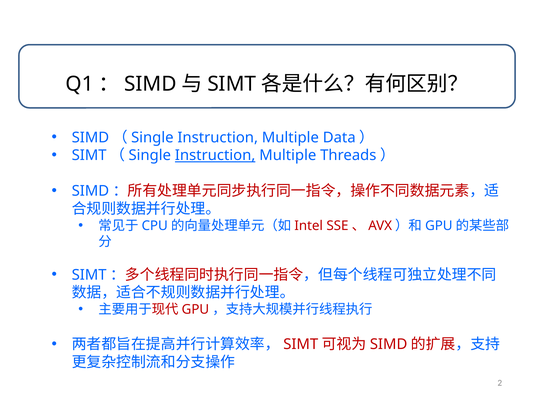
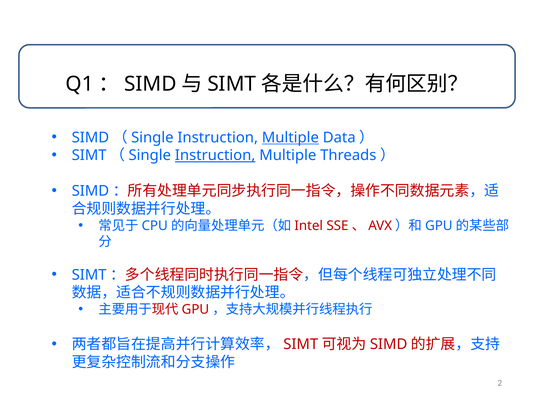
Multiple at (290, 137) underline: none -> present
